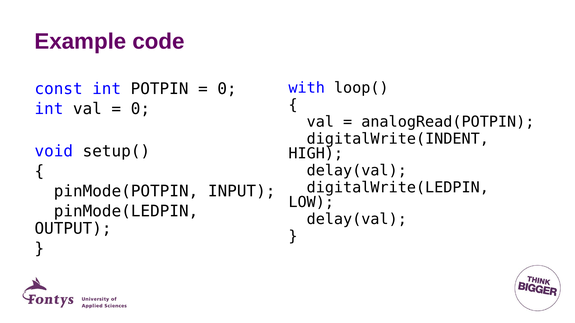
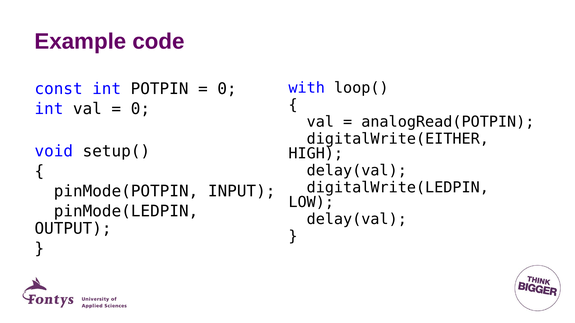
digitalWrite(INDENT: digitalWrite(INDENT -> digitalWrite(EITHER
